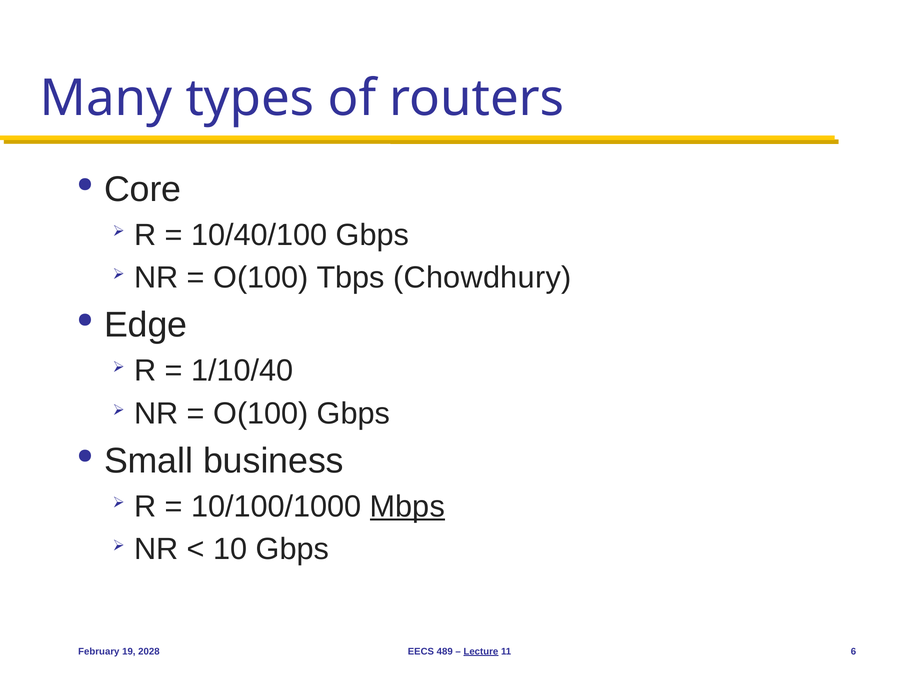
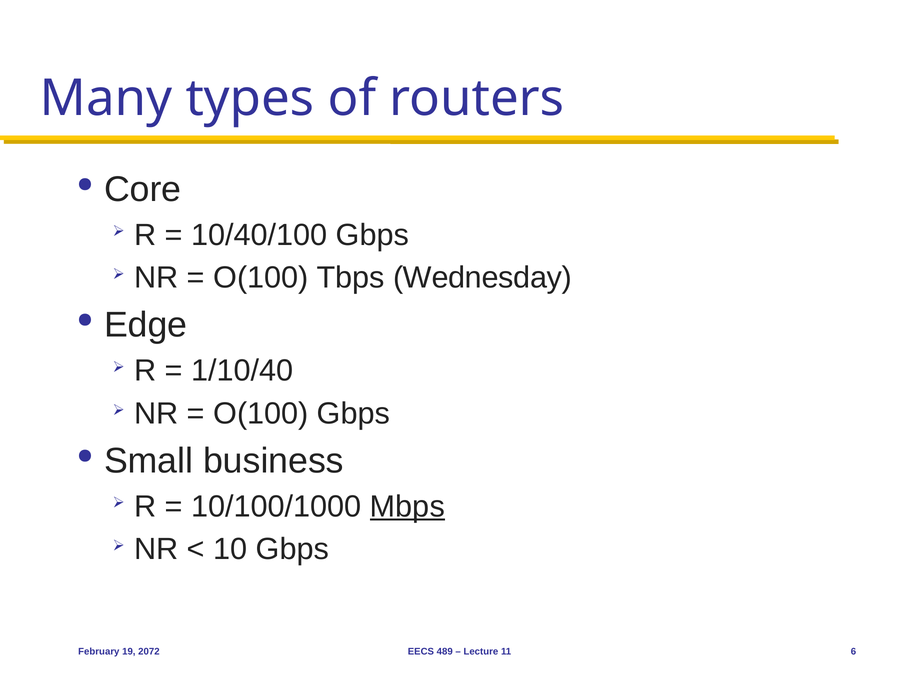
Chowdhury: Chowdhury -> Wednesday
2028: 2028 -> 2072
Lecture underline: present -> none
